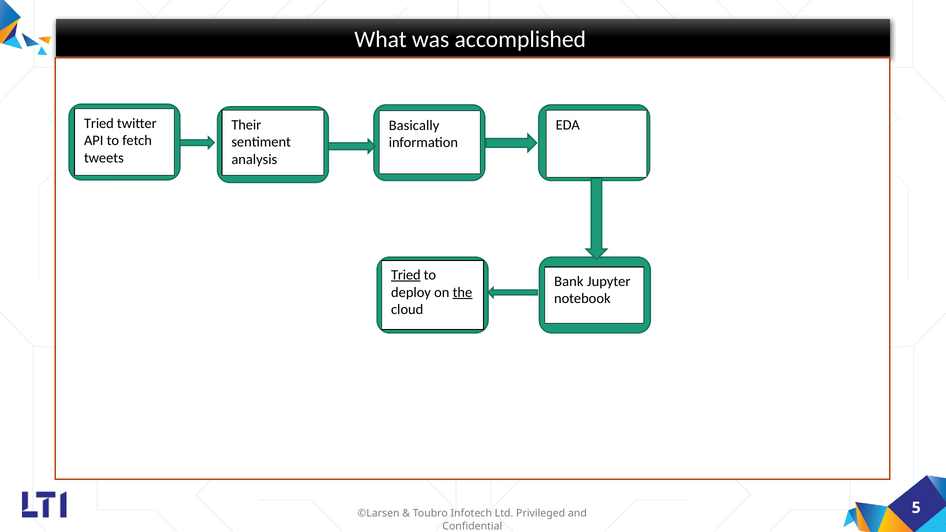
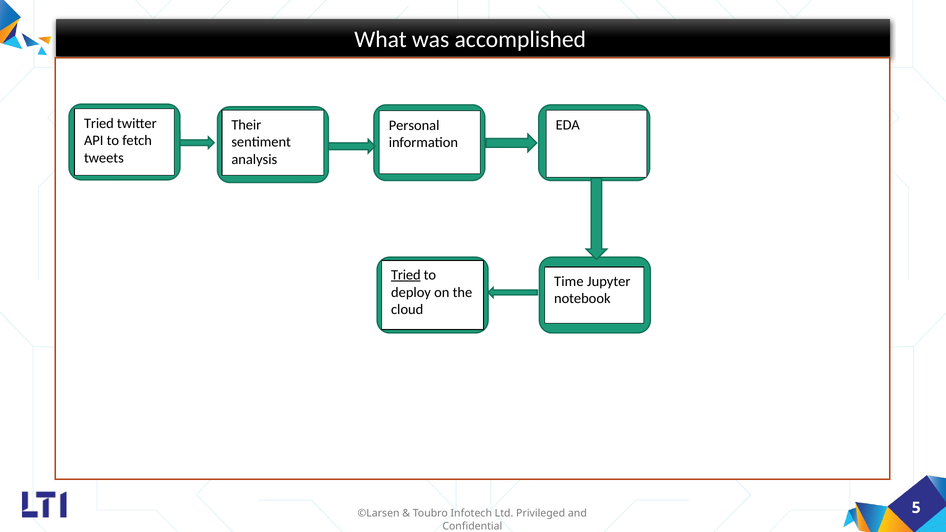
Basically: Basically -> Personal
Bank: Bank -> Time
the underline: present -> none
